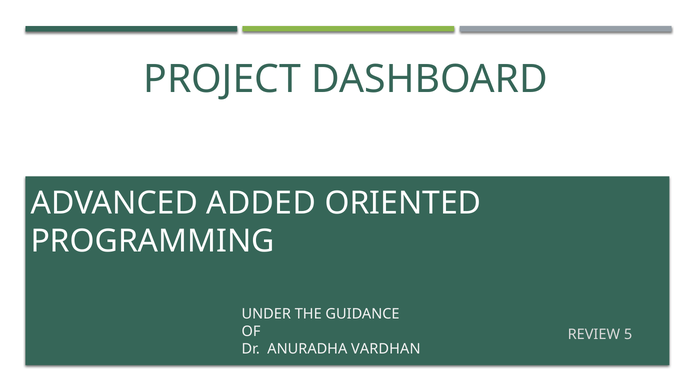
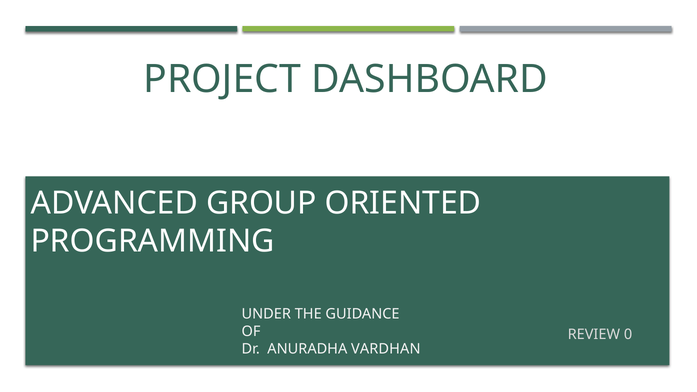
ADDED: ADDED -> GROUP
5: 5 -> 0
